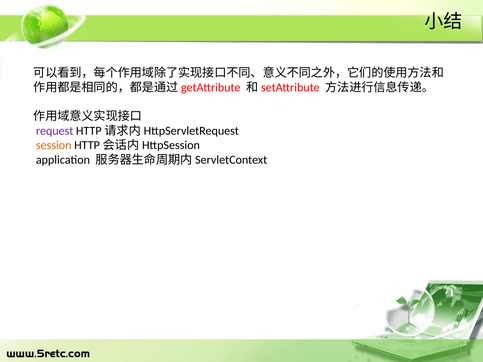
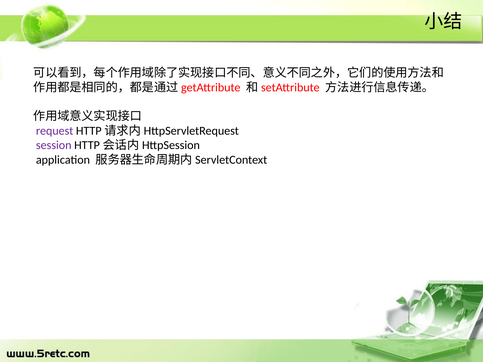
session colour: orange -> purple
